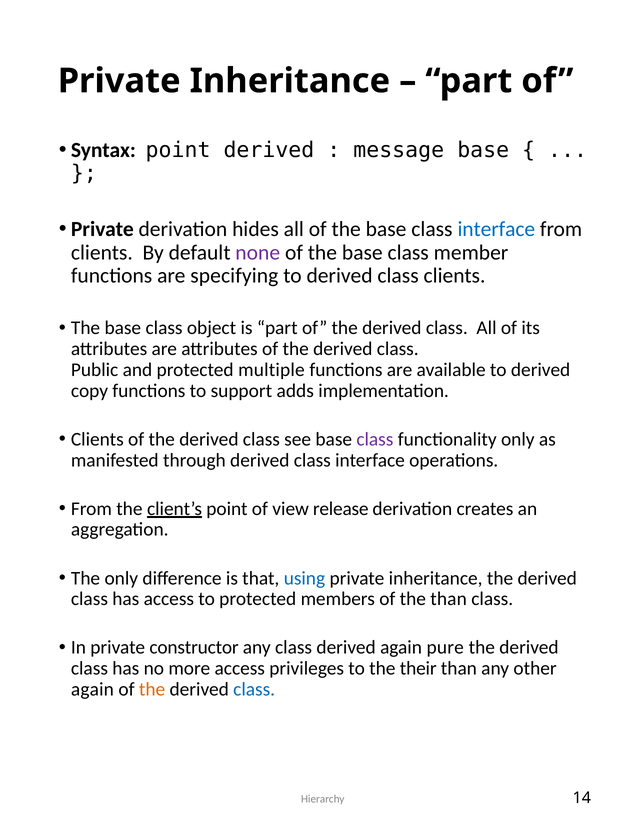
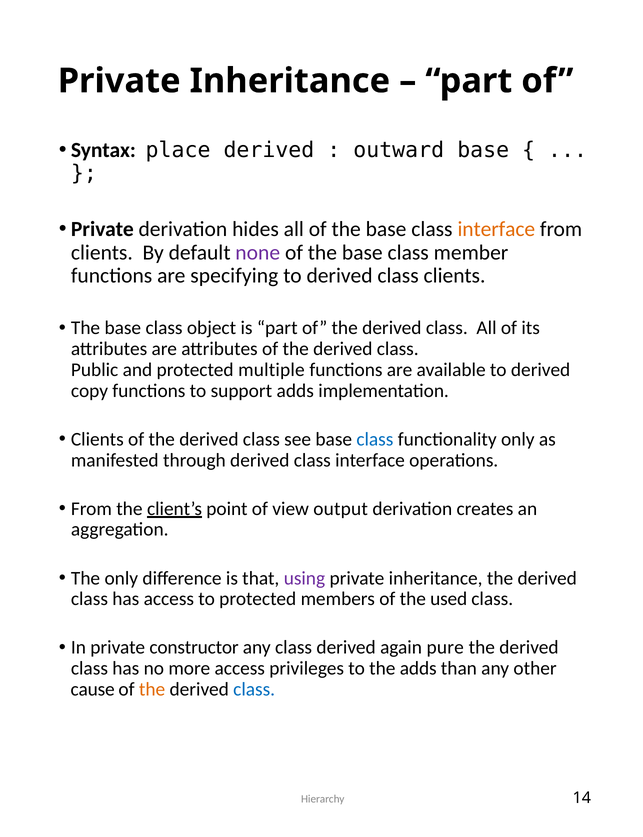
Syntax point: point -> place
message: message -> outward
interface at (496, 229) colour: blue -> orange
class at (375, 439) colour: purple -> blue
release: release -> output
using colour: blue -> purple
the than: than -> used
the their: their -> adds
again at (92, 689): again -> cause
